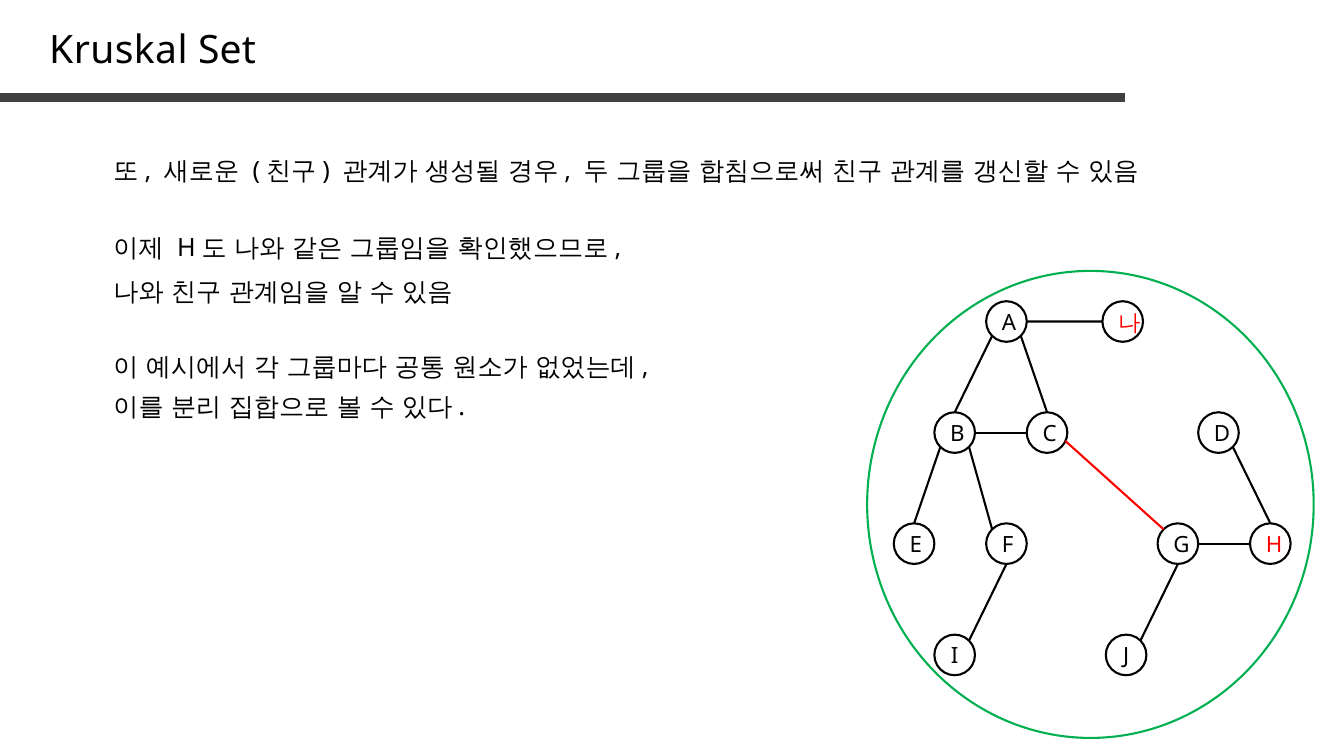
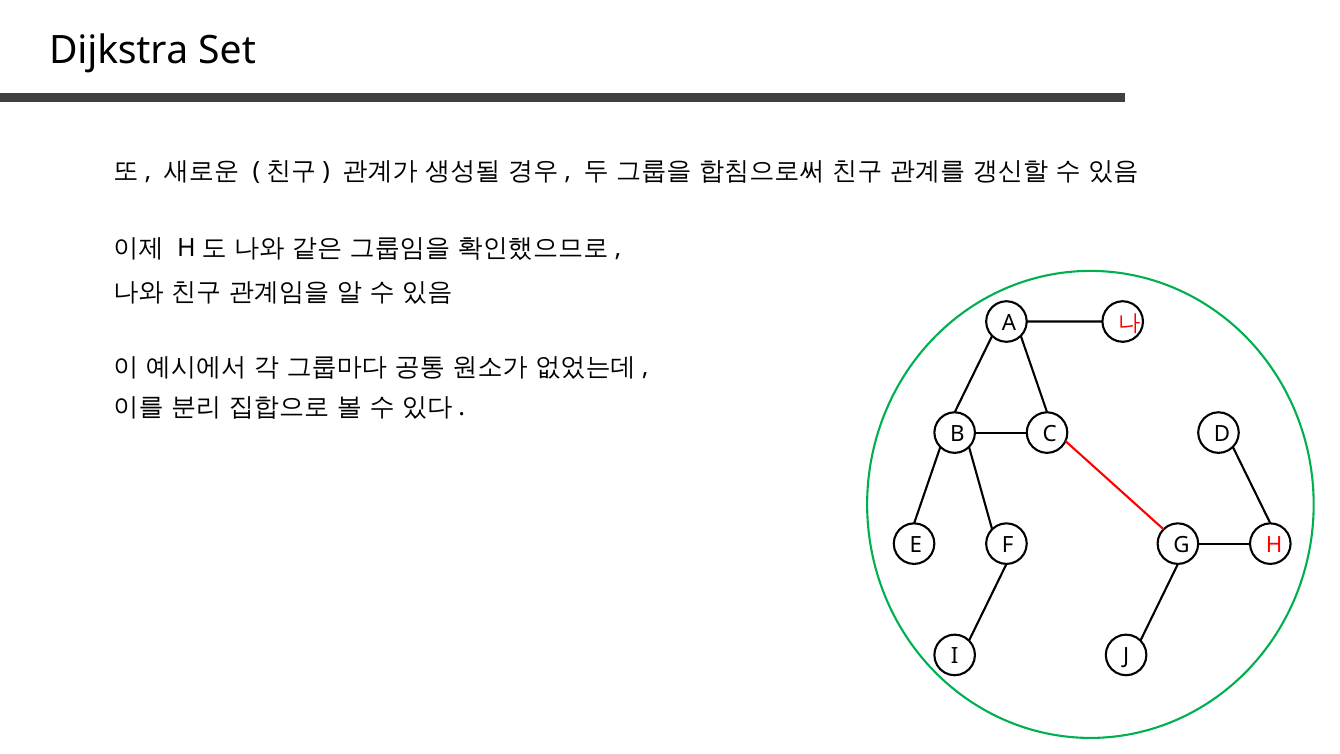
Kruskal: Kruskal -> Dijkstra
